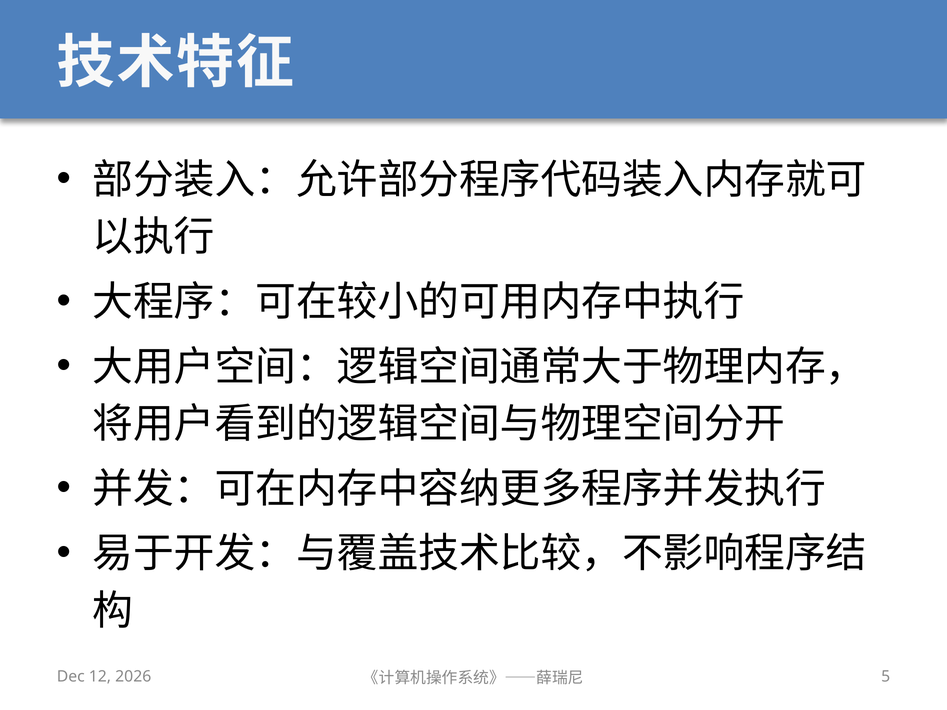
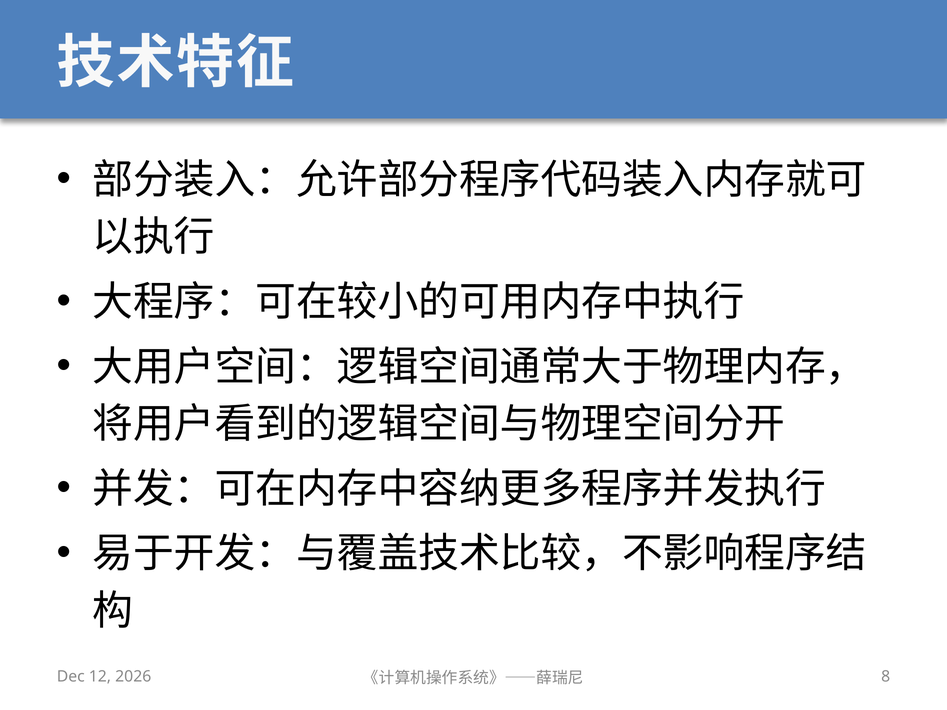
5: 5 -> 8
